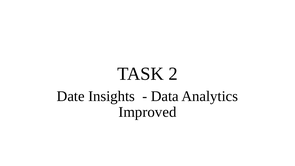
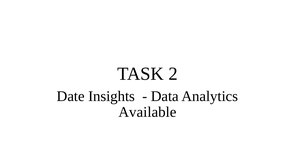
Improved: Improved -> Available
